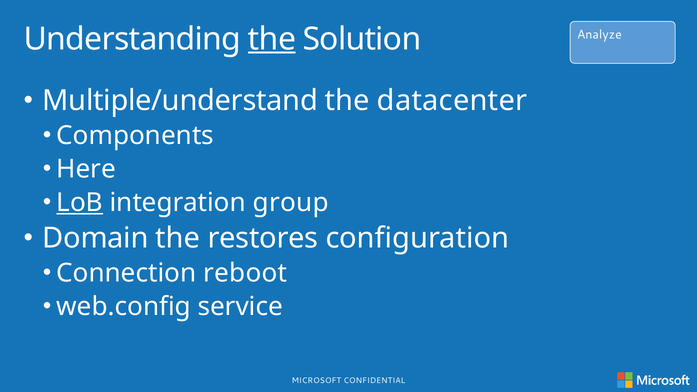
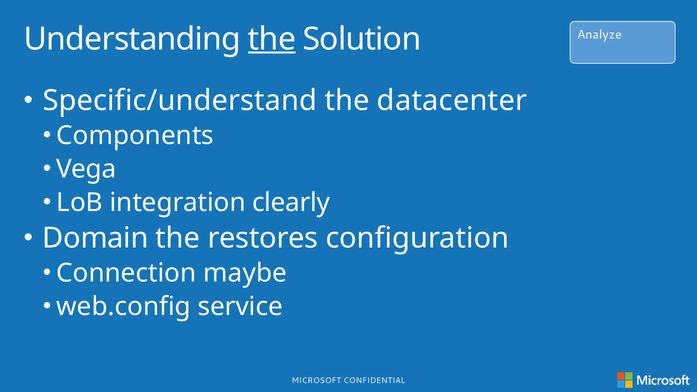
Multiple/understand: Multiple/understand -> Specific/understand
Here: Here -> Vega
LoB underline: present -> none
group: group -> clearly
reboot: reboot -> maybe
